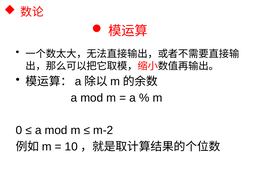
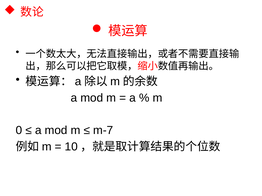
m-2: m-2 -> m-7
